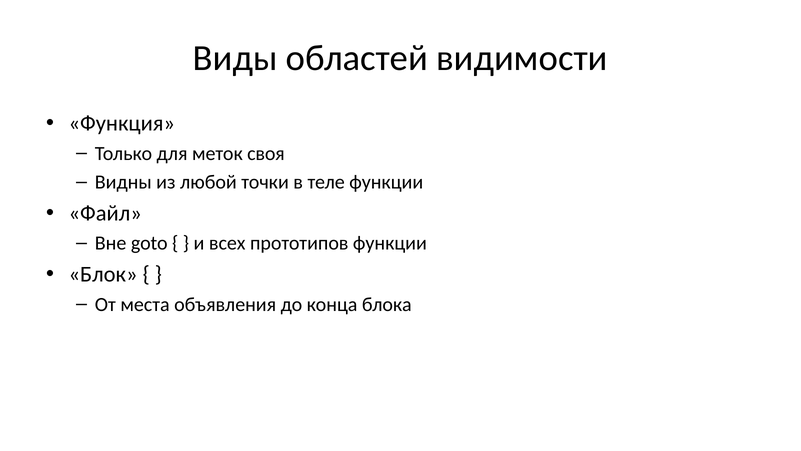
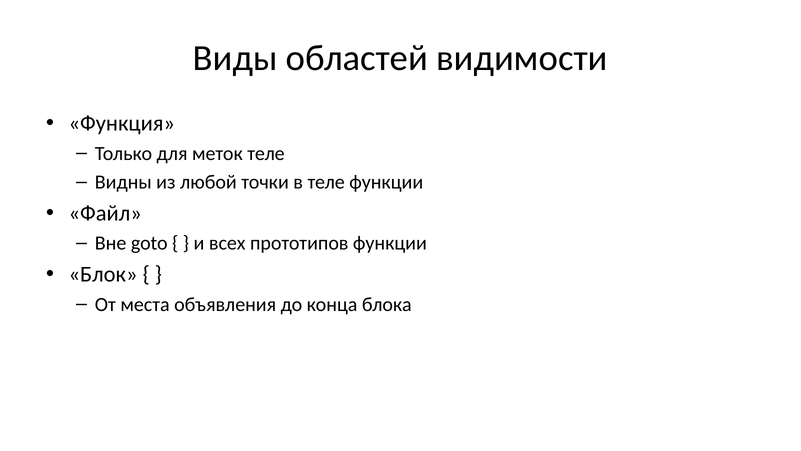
меток своя: своя -> теле
